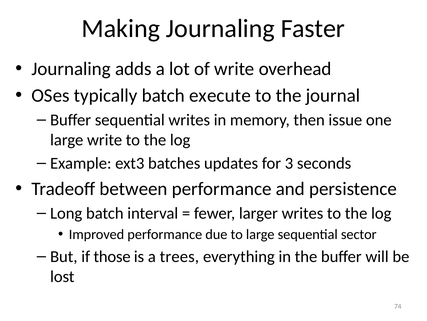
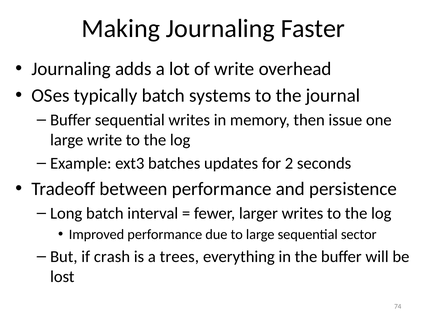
execute: execute -> systems
3: 3 -> 2
those: those -> crash
